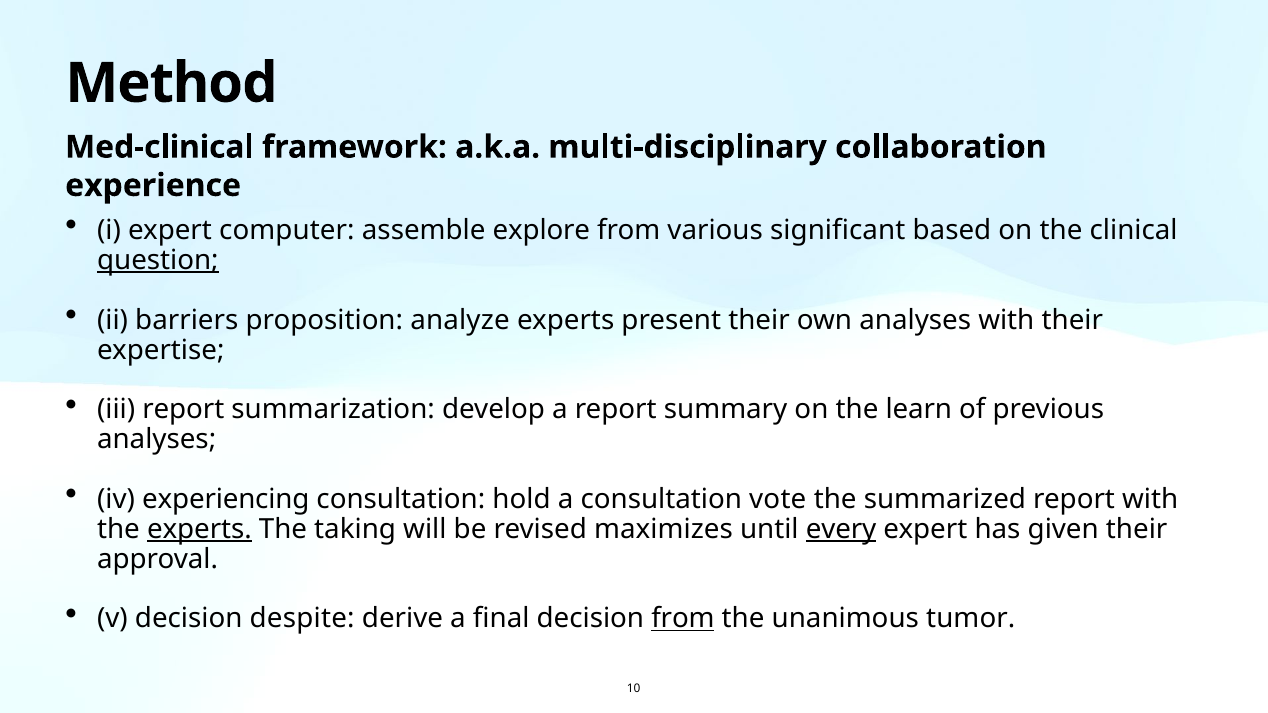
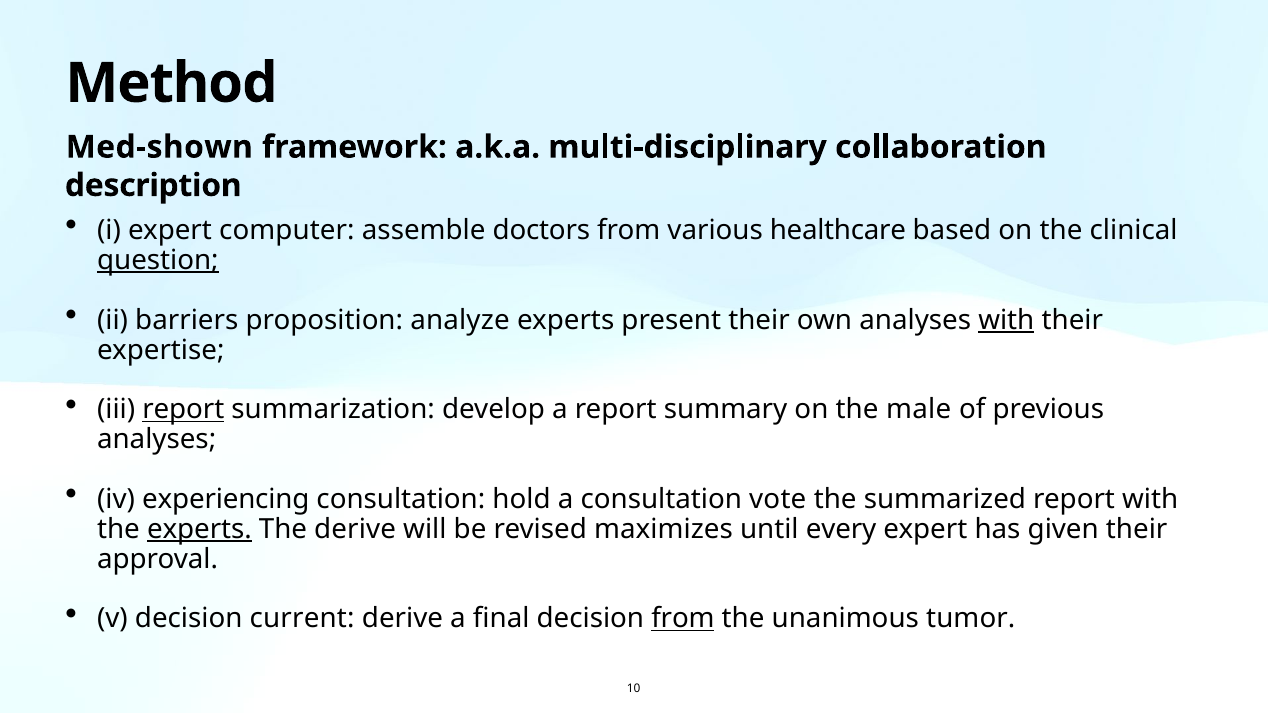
Med-clinical: Med-clinical -> Med-shown
experience: experience -> description
explore: explore -> doctors
significant: significant -> healthcare
with at (1006, 320) underline: none -> present
report at (183, 410) underline: none -> present
learn: learn -> male
The taking: taking -> derive
every underline: present -> none
despite: despite -> current
